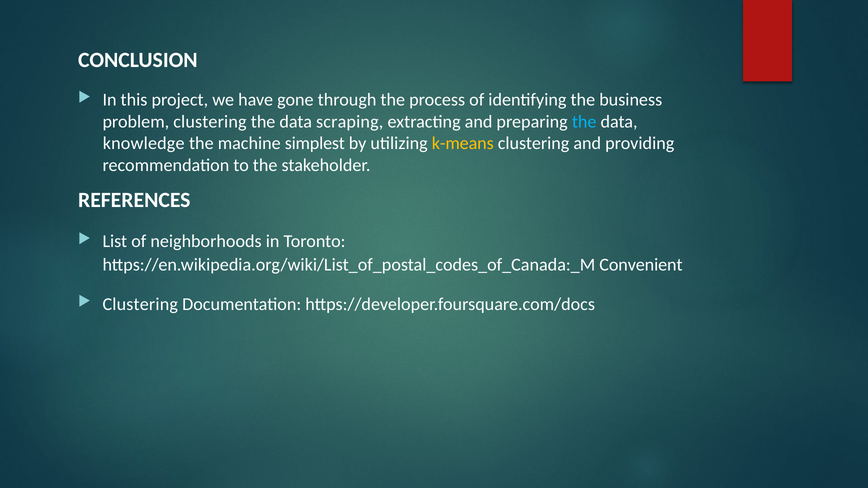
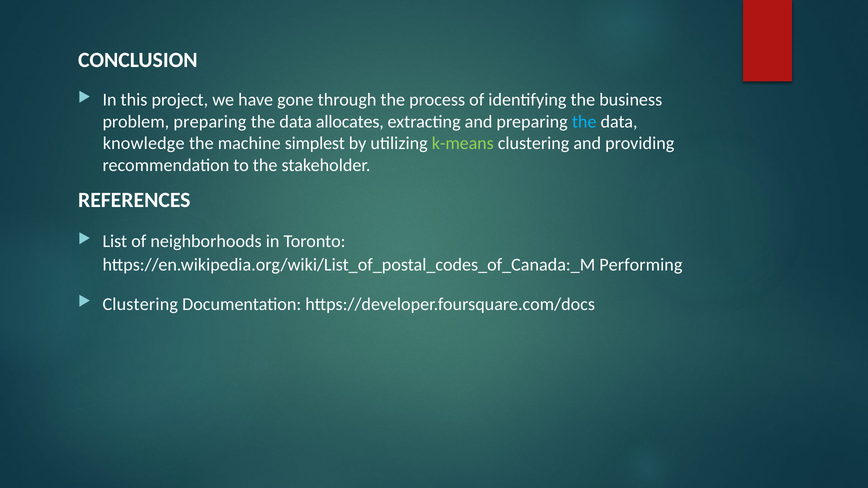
problem clustering: clustering -> preparing
scraping: scraping -> allocates
k-means colour: yellow -> light green
Convenient: Convenient -> Performing
